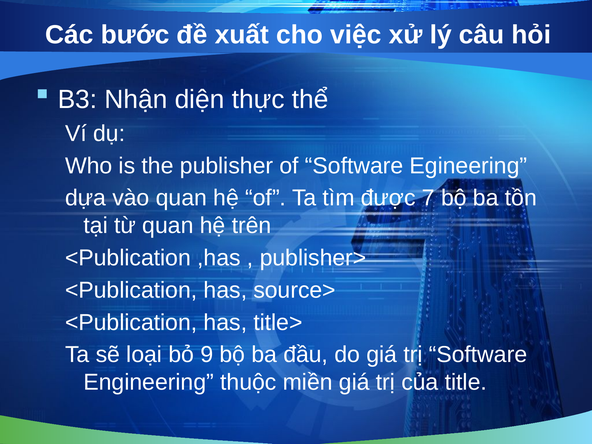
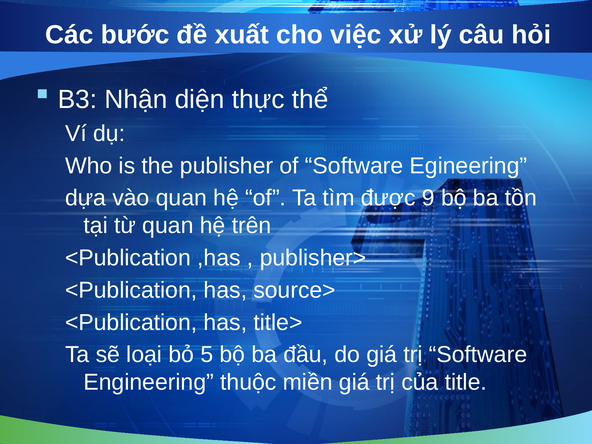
7: 7 -> 9
9: 9 -> 5
